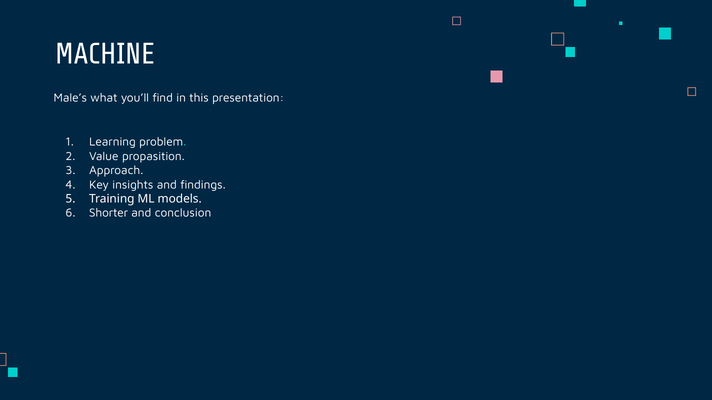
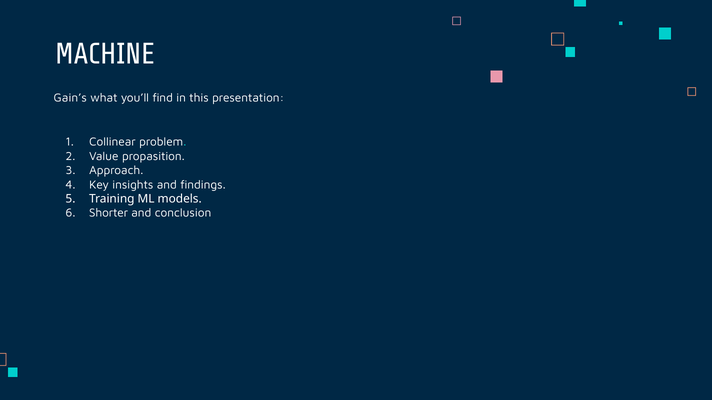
Male’s: Male’s -> Gain’s
Learning: Learning -> Collinear
